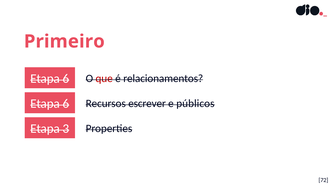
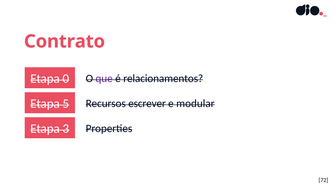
Primeiro: Primeiro -> Contrato
6 at (66, 79): 6 -> 0
que colour: red -> purple
6 at (66, 104): 6 -> 5
públicos: públicos -> modular
